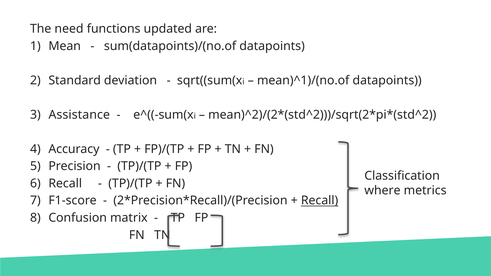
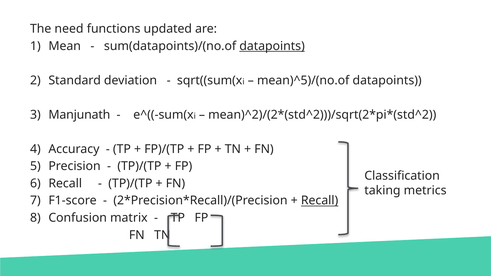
datapoints at (272, 46) underline: none -> present
mean)^1)/(no.of: mean)^1)/(no.of -> mean)^5)/(no.of
Assistance: Assistance -> Manjunath
where: where -> taking
